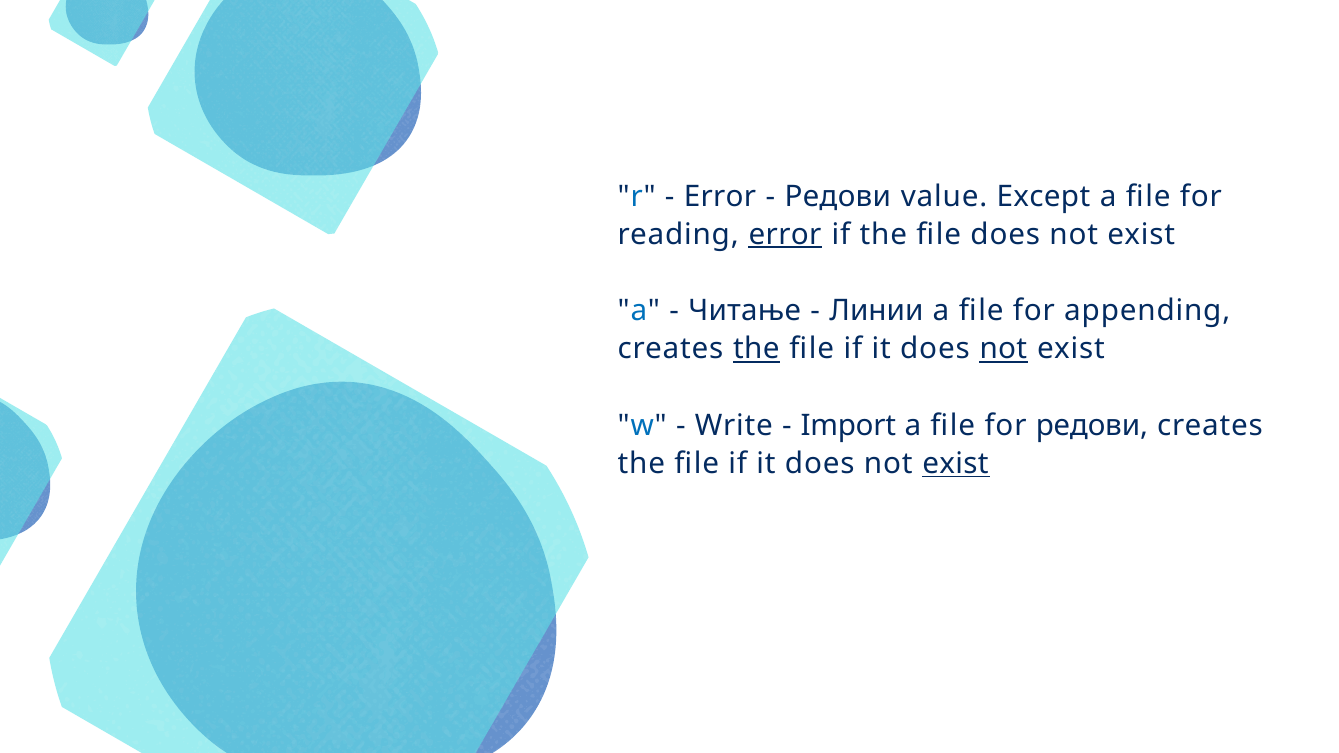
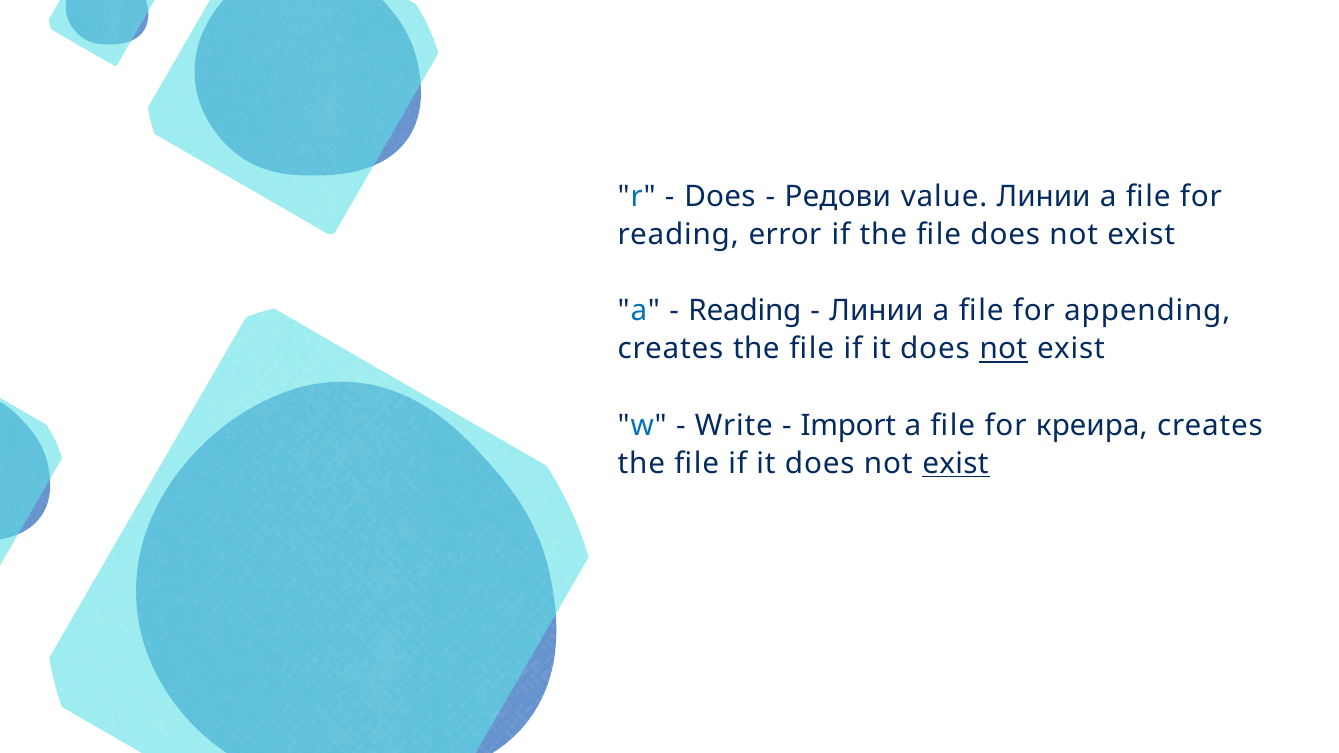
Error at (720, 196): Error -> Does
value Except: Except -> Линии
error at (785, 235) underline: present -> none
Читање at (745, 311): Читање -> Reading
the at (756, 349) underline: present -> none
for редови: редови -> креира
